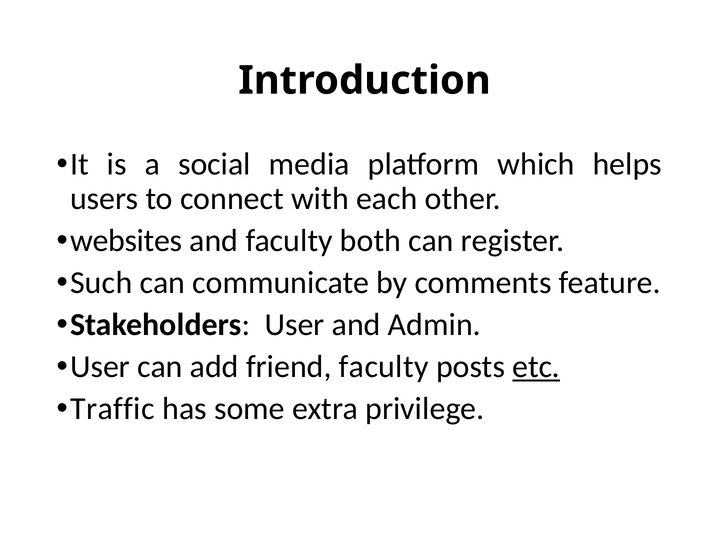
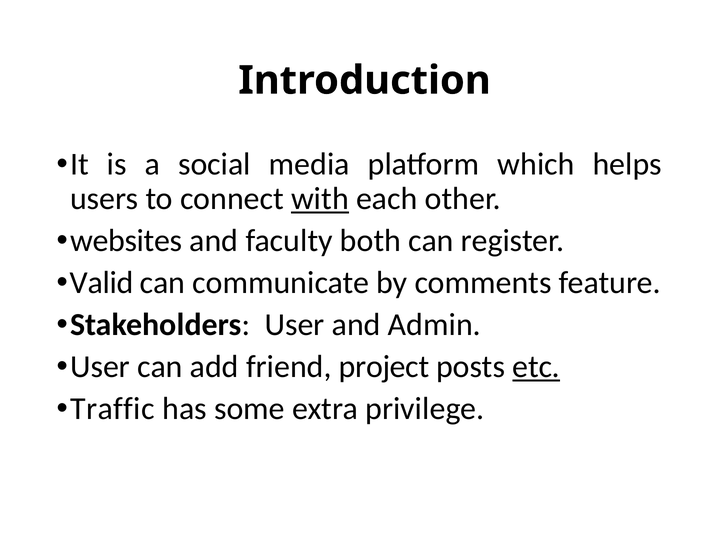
with underline: none -> present
Such: Such -> Valid
friend faculty: faculty -> project
